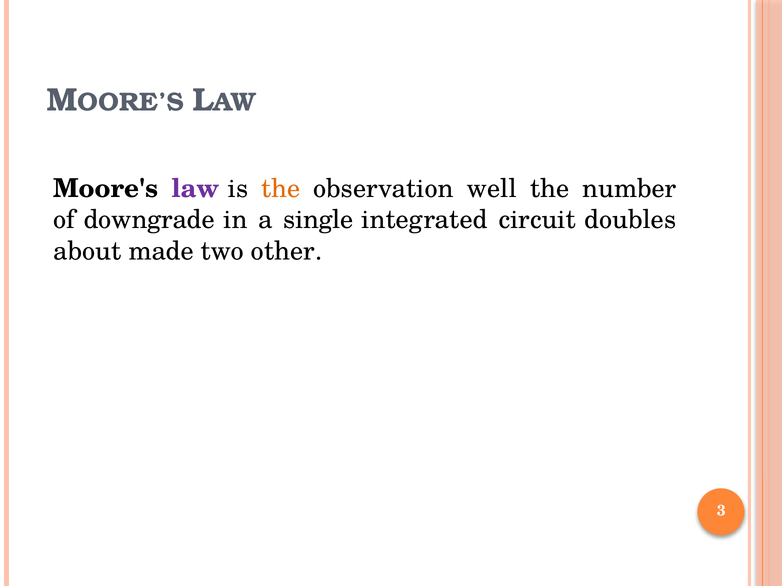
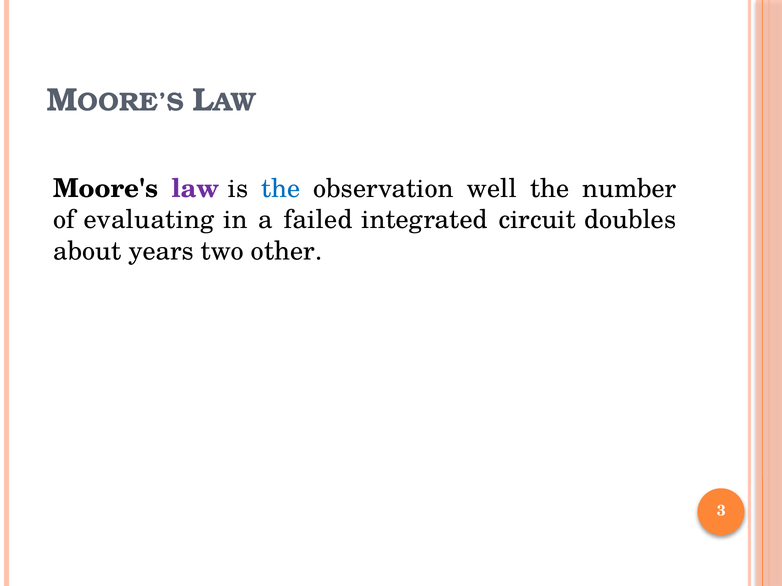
the at (281, 189) colour: orange -> blue
downgrade: downgrade -> evaluating
single: single -> failed
made: made -> years
